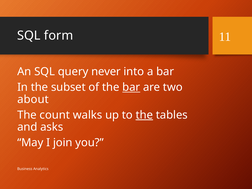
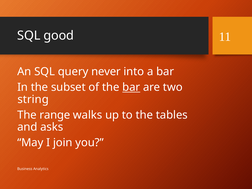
form: form -> good
about: about -> string
count: count -> range
the at (144, 115) underline: present -> none
